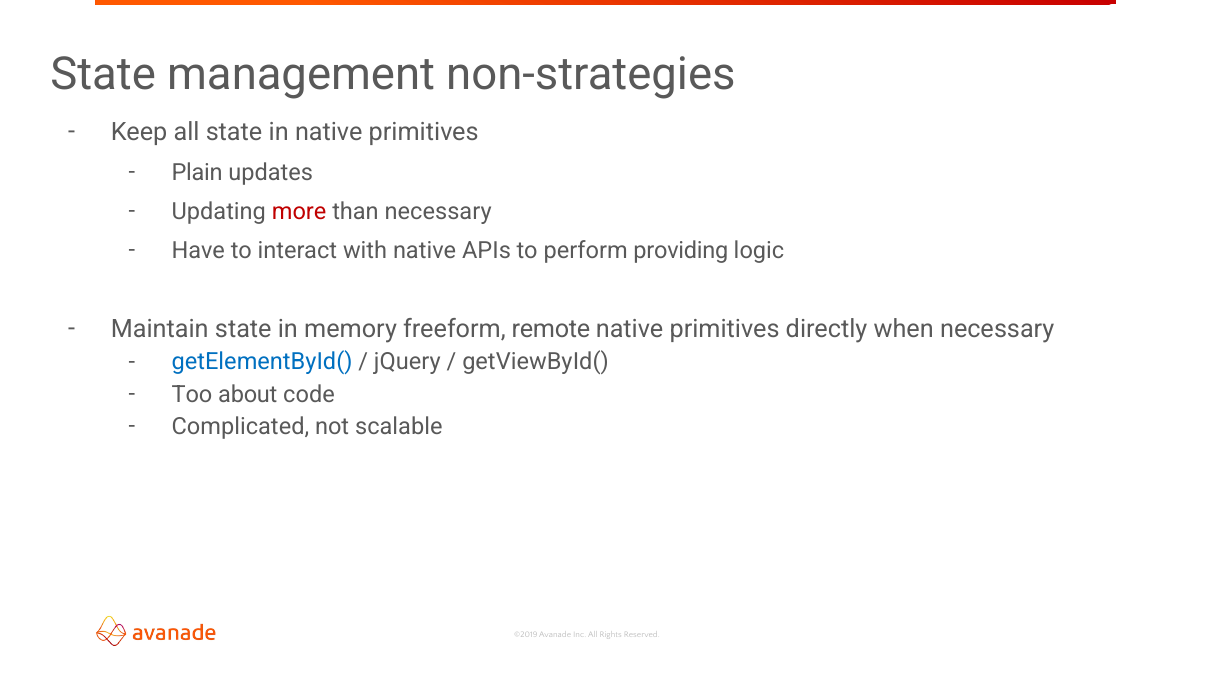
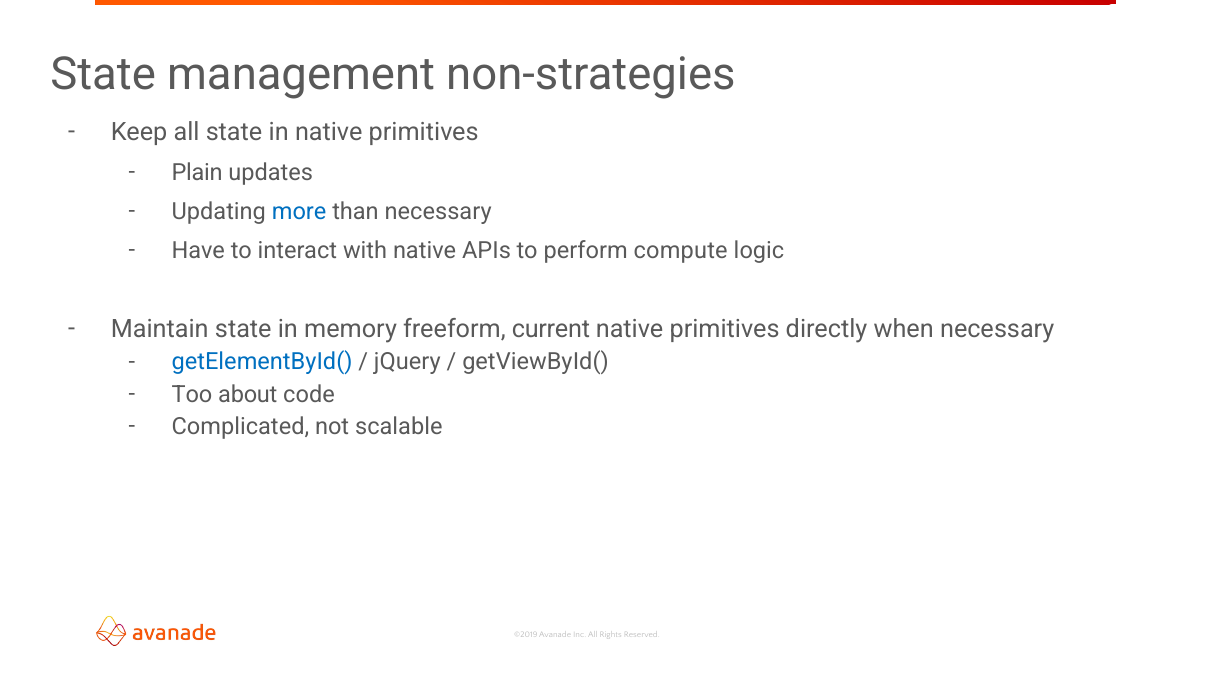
more colour: red -> blue
providing: providing -> compute
remote: remote -> current
